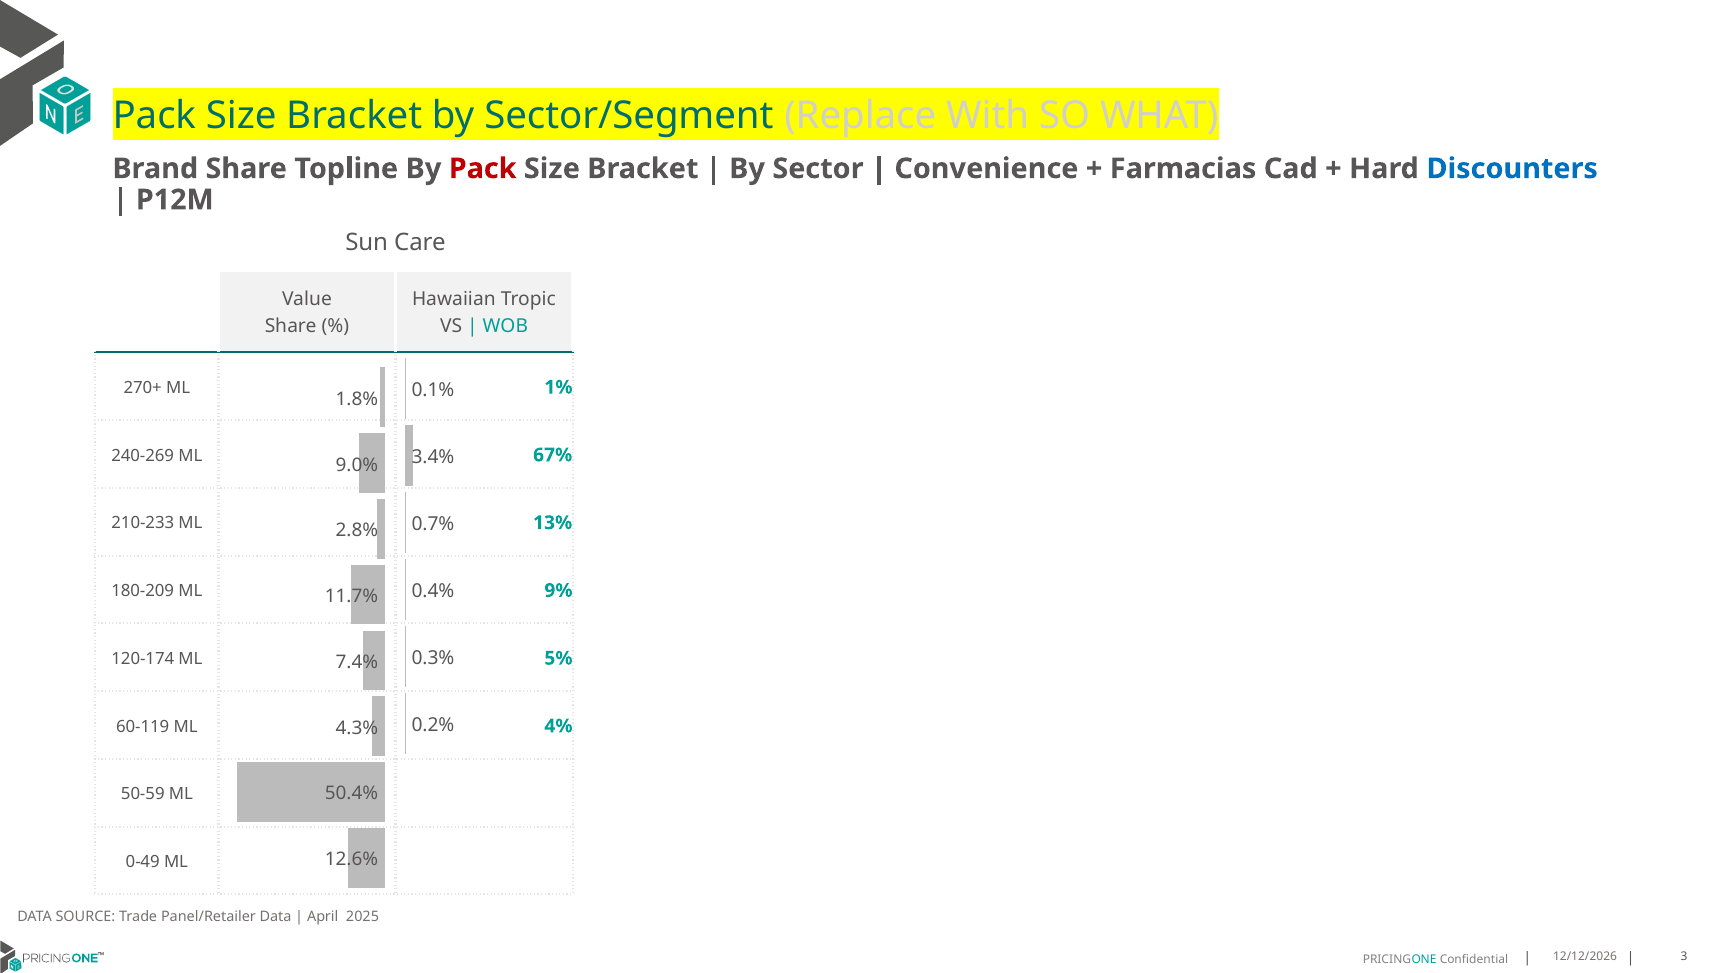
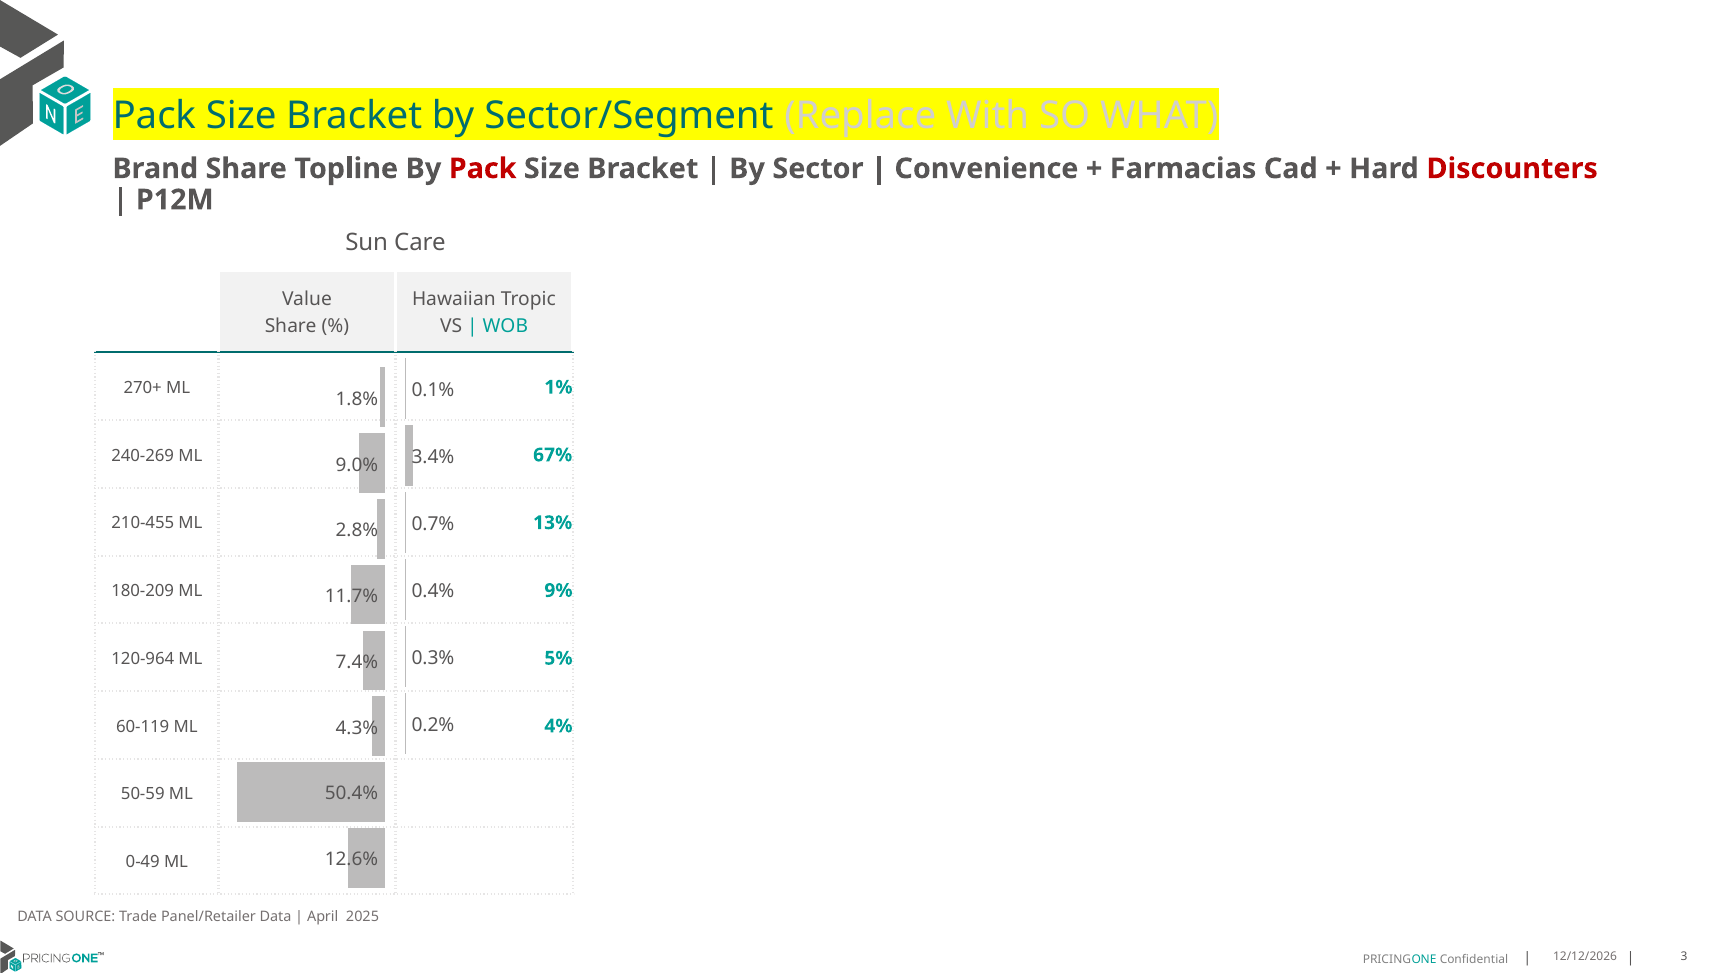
Discounters colour: blue -> red
210-233: 210-233 -> 210-455
120-174: 120-174 -> 120-964
